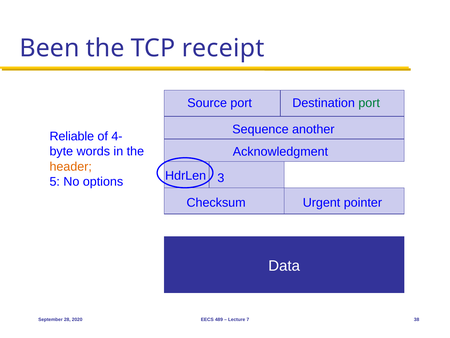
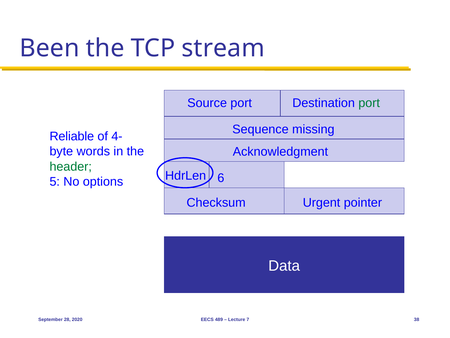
receipt: receipt -> stream
another: another -> missing
header colour: orange -> green
3: 3 -> 6
